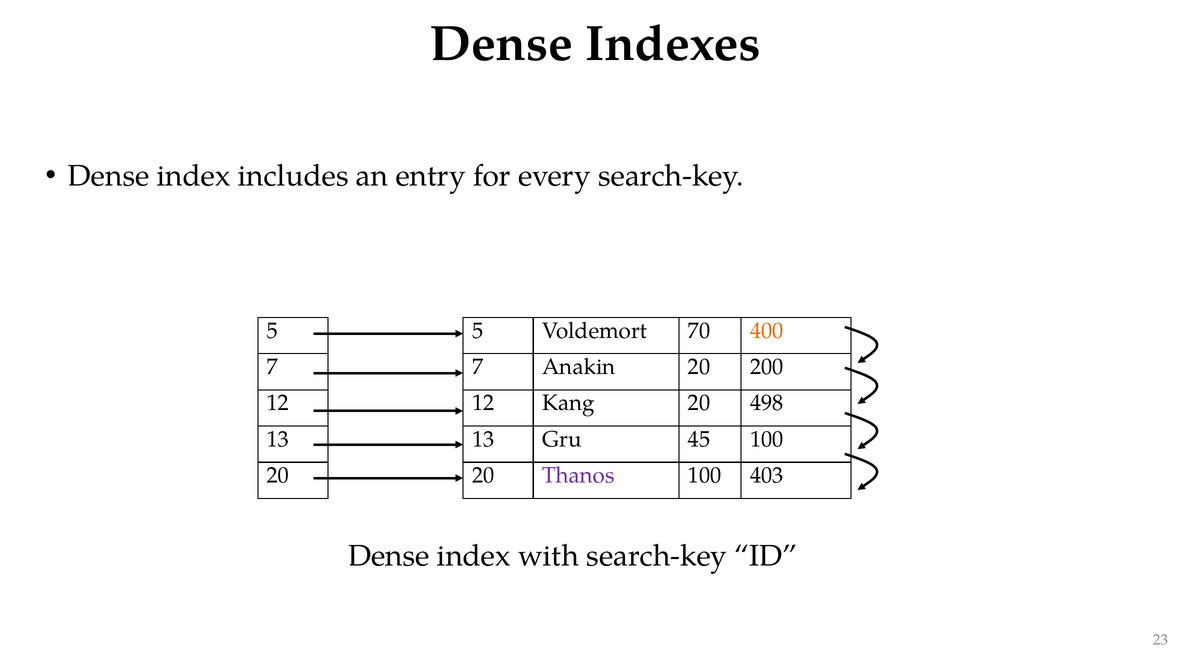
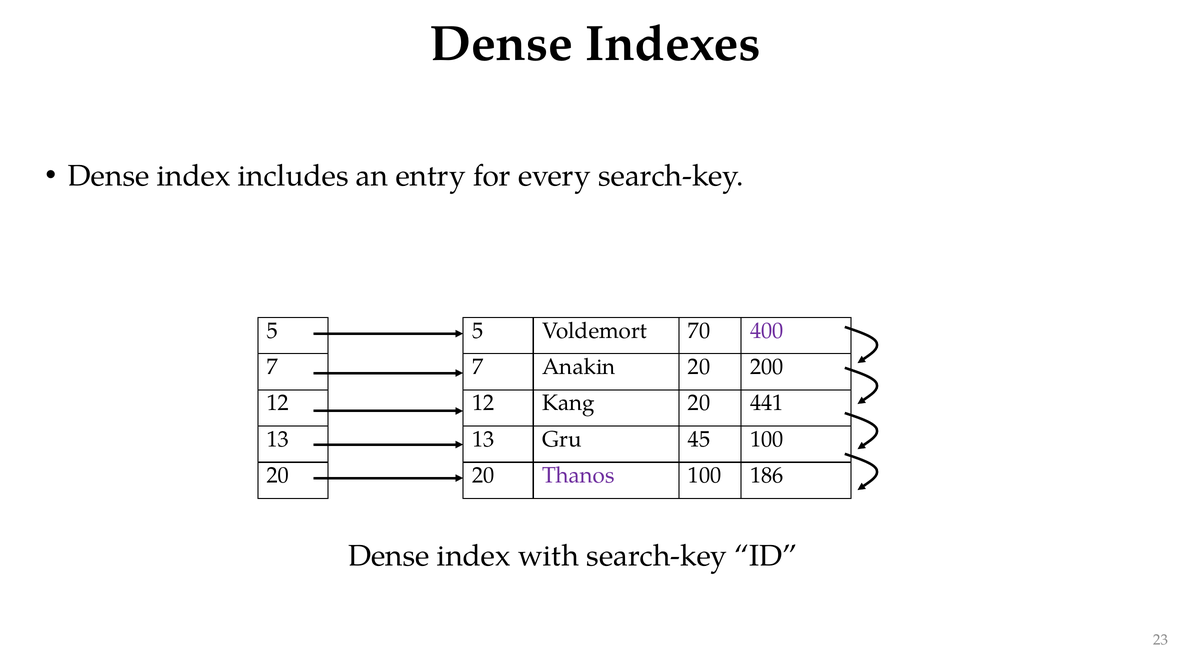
400 colour: orange -> purple
498: 498 -> 441
403: 403 -> 186
